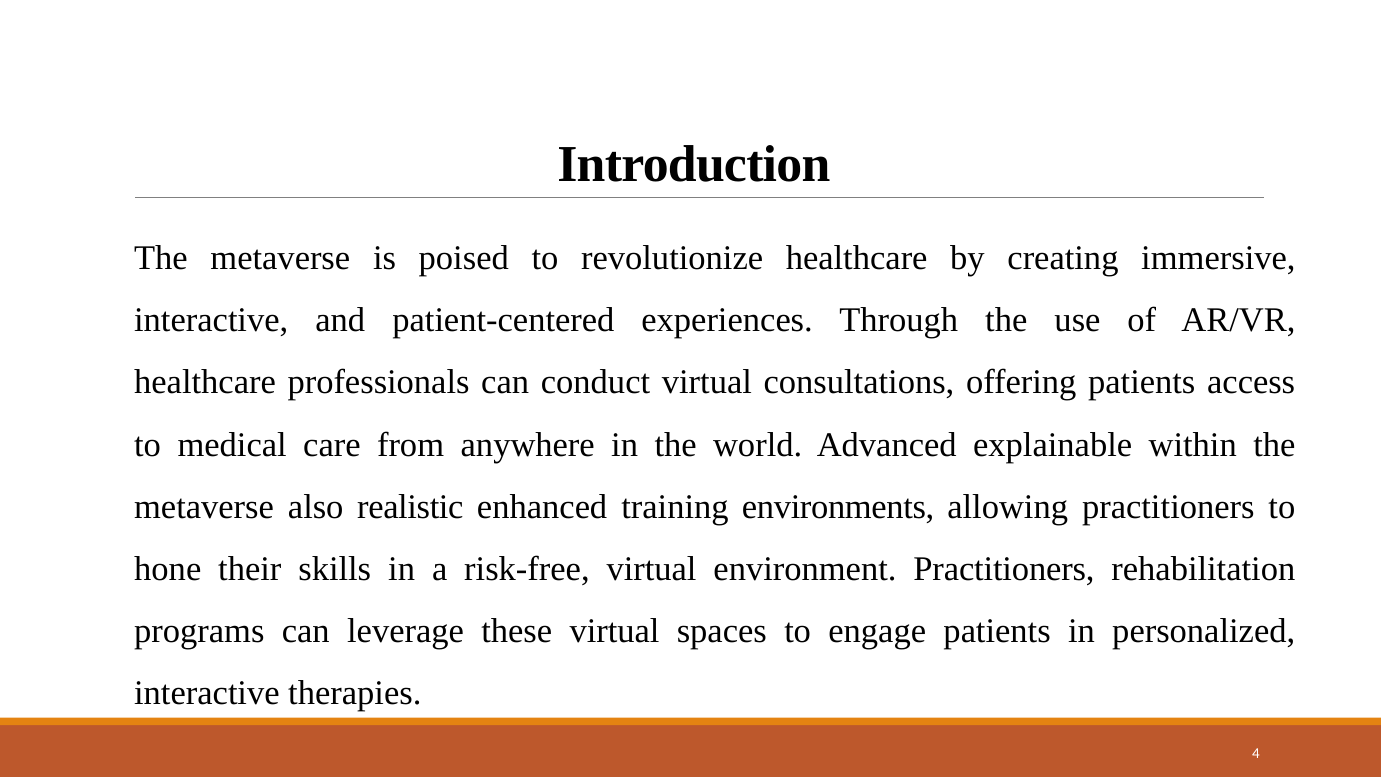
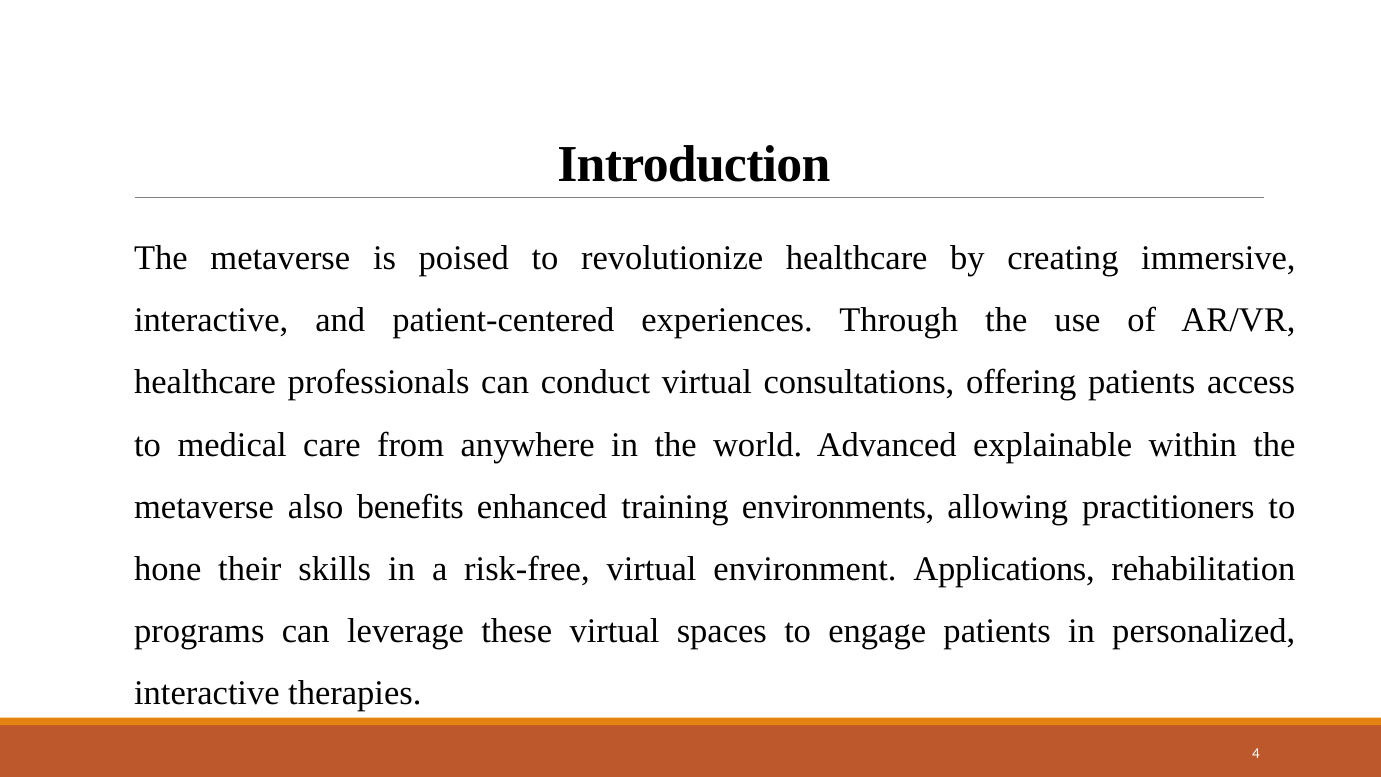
realistic: realistic -> benefits
environment Practitioners: Practitioners -> Applications
